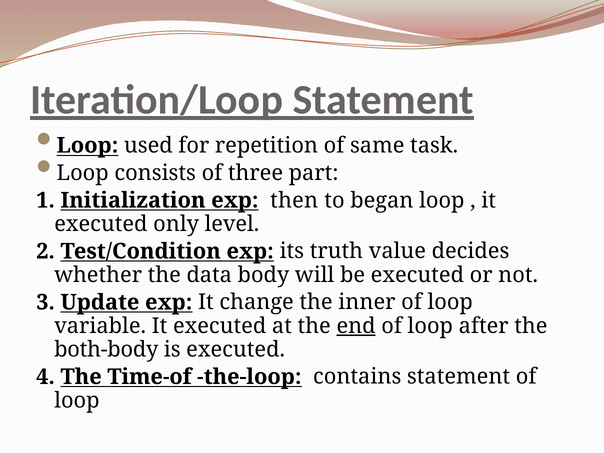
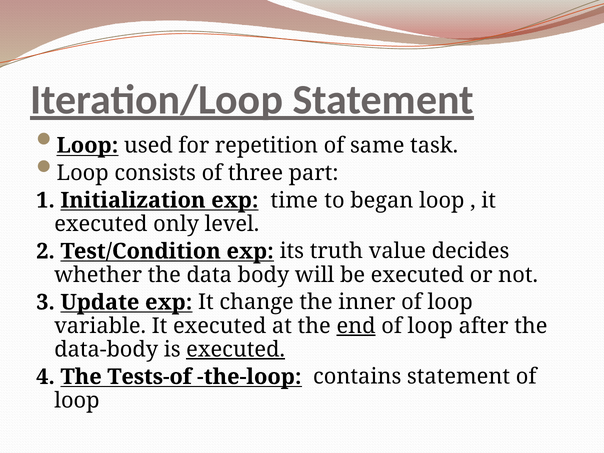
then: then -> time
both-body: both-body -> data-body
executed at (236, 349) underline: none -> present
Time-of: Time-of -> Tests-of
